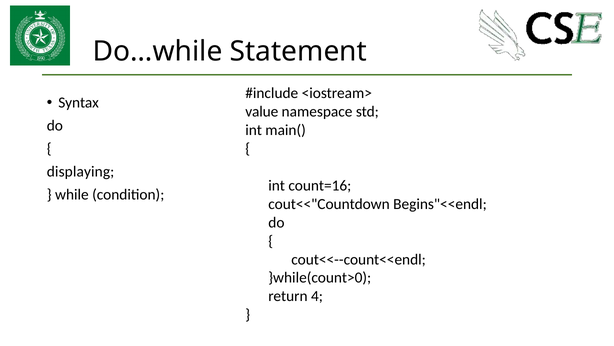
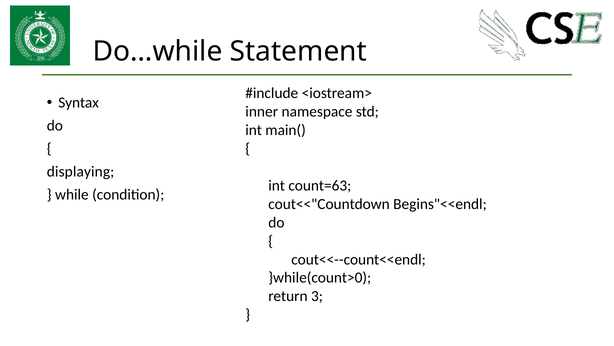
value: value -> inner
count=16: count=16 -> count=63
4: 4 -> 3
